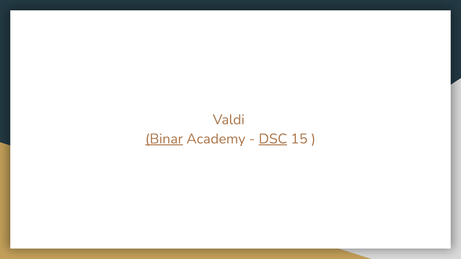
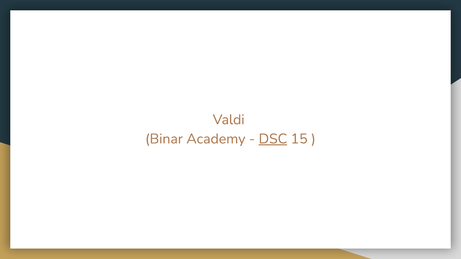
Binar underline: present -> none
